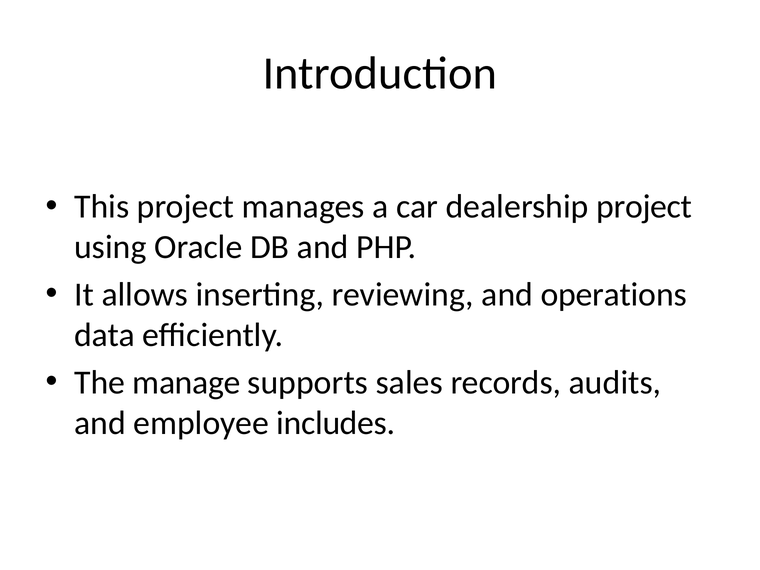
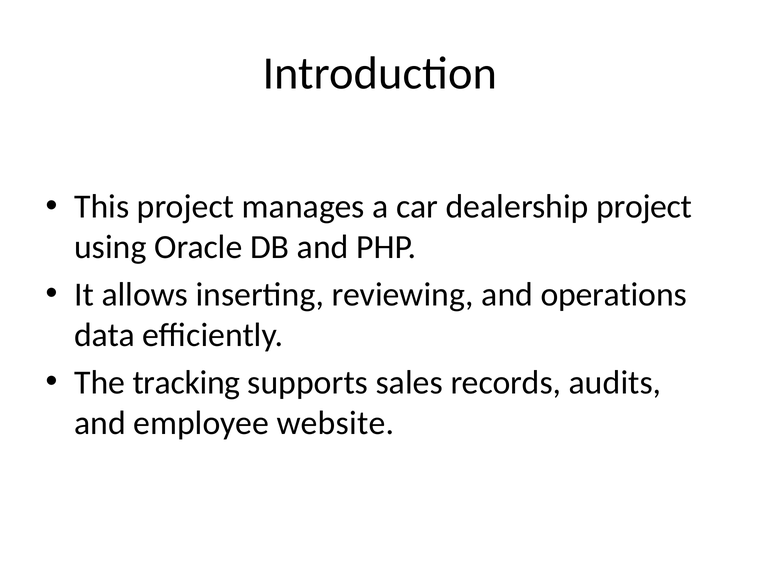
manage: manage -> tracking
includes: includes -> website
